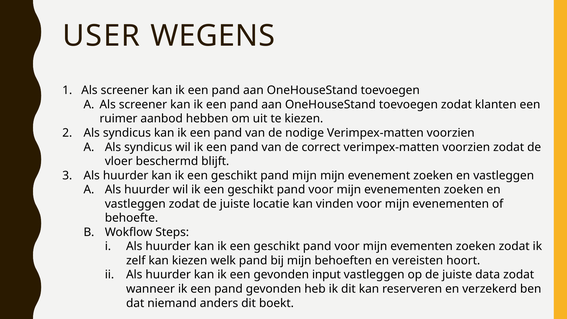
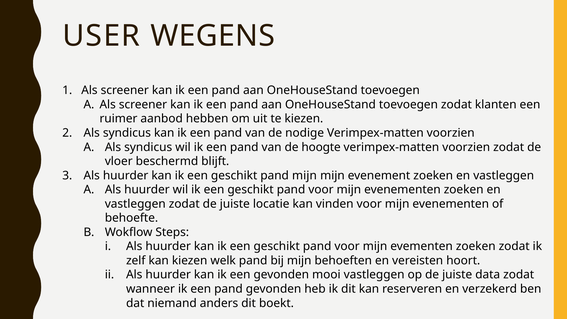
correct: correct -> hoogte
input: input -> mooi
